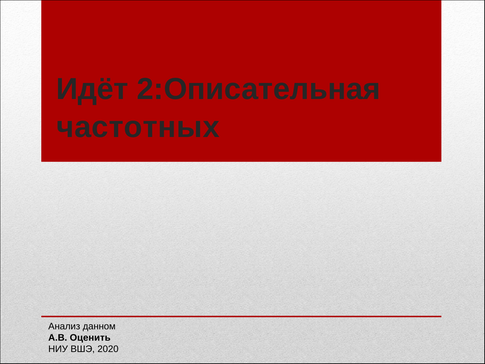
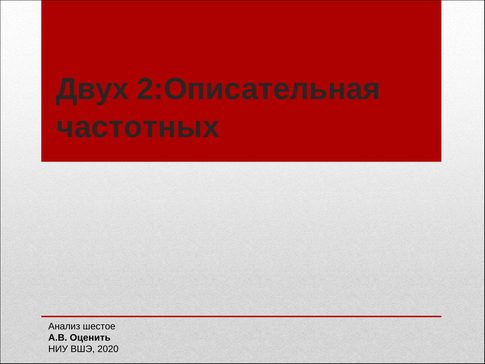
Идёт: Идёт -> Двух
данном: данном -> шестое
